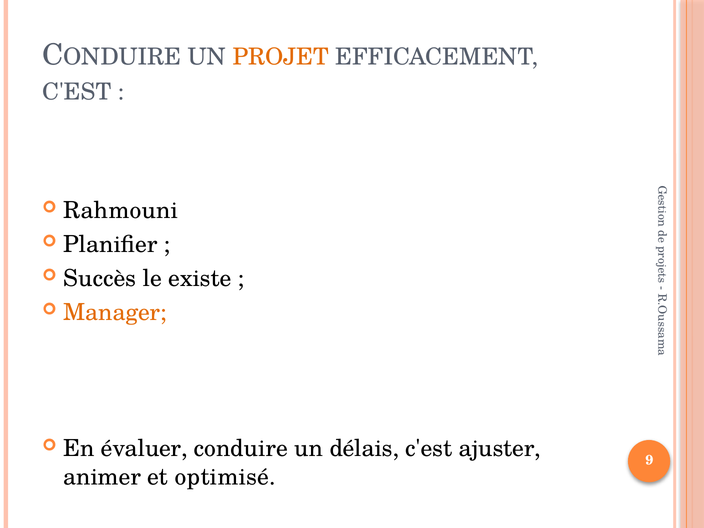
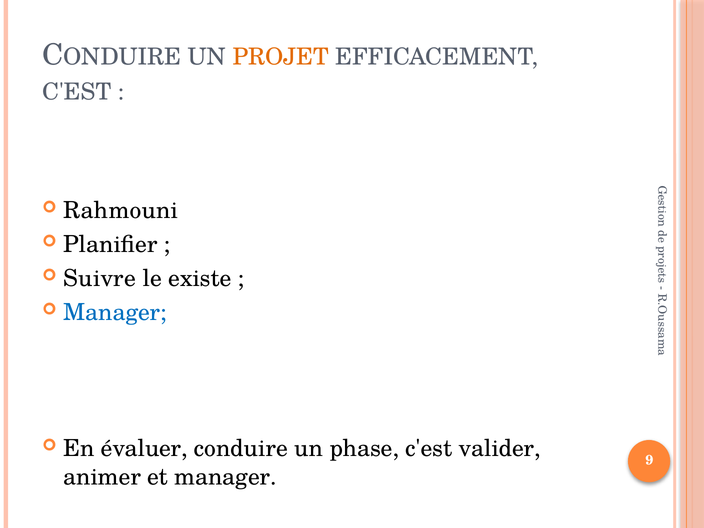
Succès: Succès -> Suivre
Manager at (115, 313) colour: orange -> blue
délais: délais -> phase
ajuster: ajuster -> valider
et optimisé: optimisé -> manager
